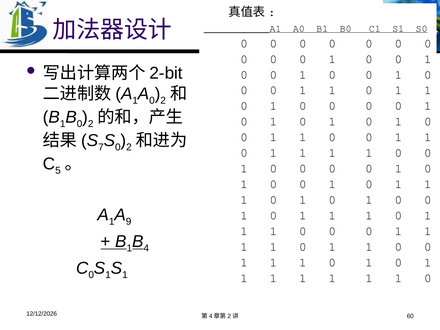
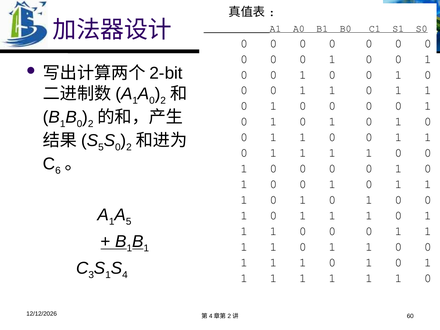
7 at (101, 147): 7 -> 5
5: 5 -> 6
9 at (129, 221): 9 -> 5
4 at (146, 248): 4 -> 1
0 at (91, 275): 0 -> 3
1 at (125, 275): 1 -> 4
